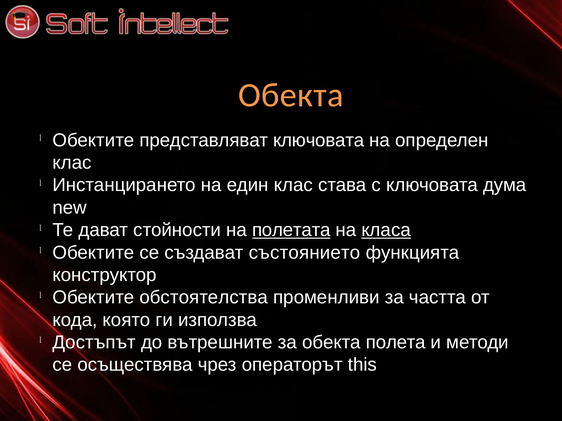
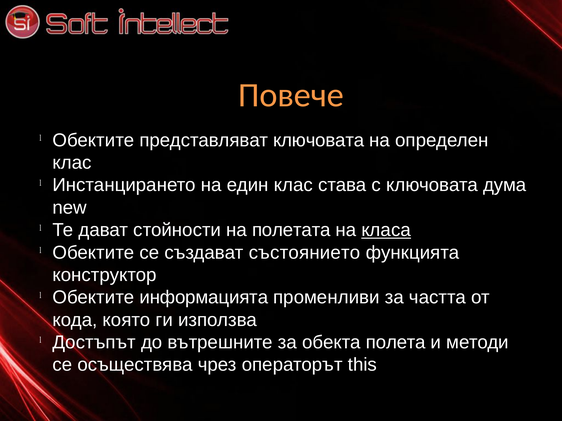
Обекта at (291, 95): Обекта -> Повече
полетата underline: present -> none
обстоятелства: обстоятелства -> информацията
